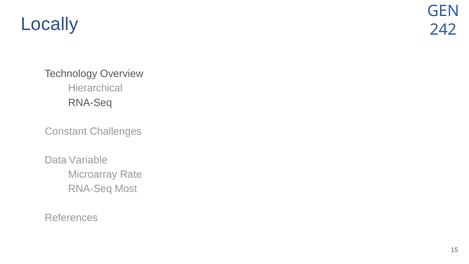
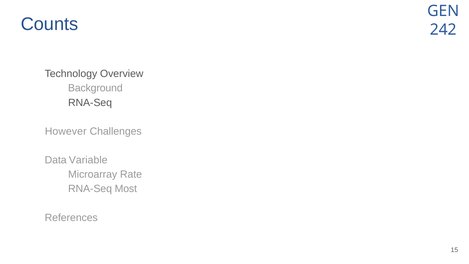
Locally: Locally -> Counts
Hierarchical: Hierarchical -> Background
Constant: Constant -> However
